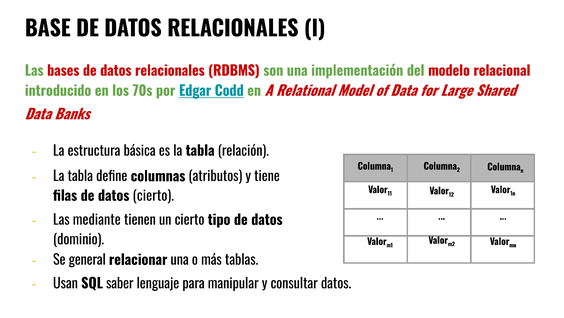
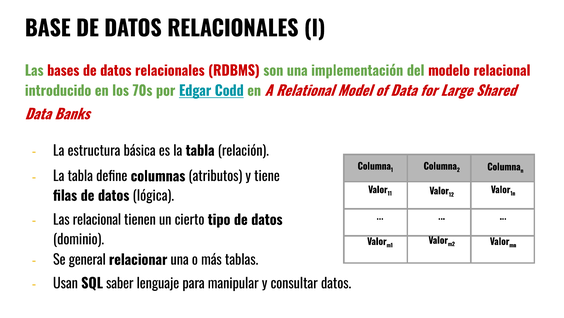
datos cierto: cierto -> lógica
Las mediante: mediante -> relacional
